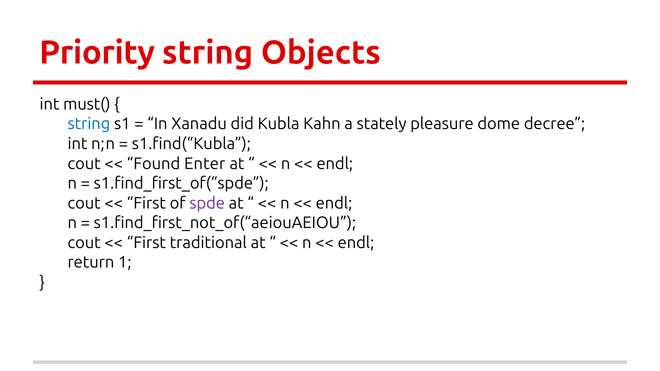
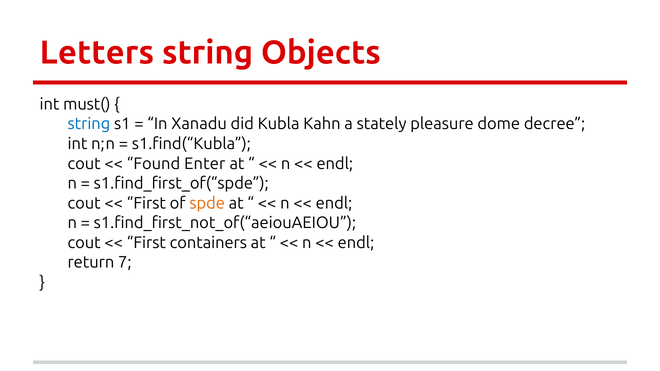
Priority: Priority -> Letters
spde colour: purple -> orange
traditional: traditional -> containers
1: 1 -> 7
